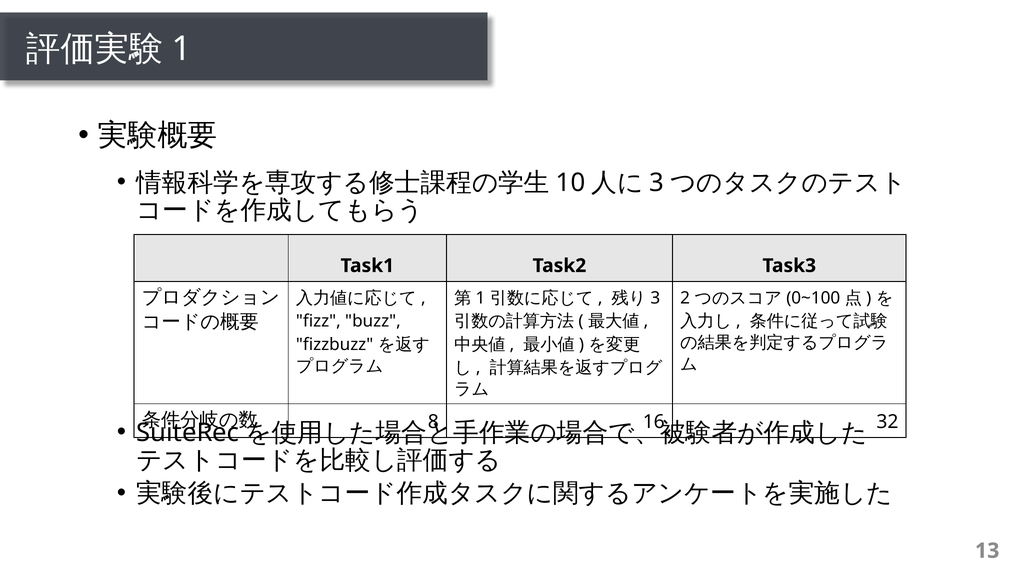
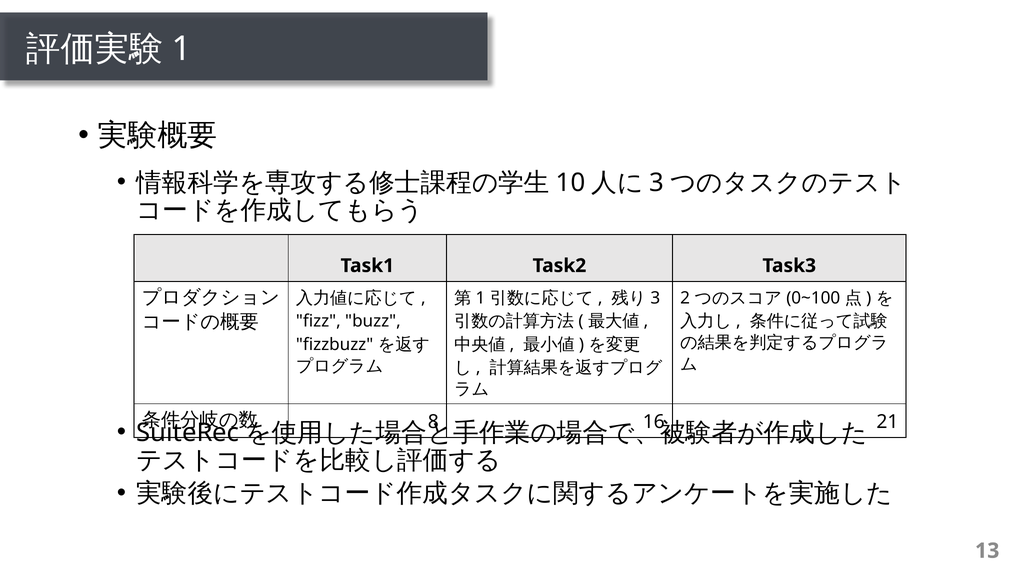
32: 32 -> 21
